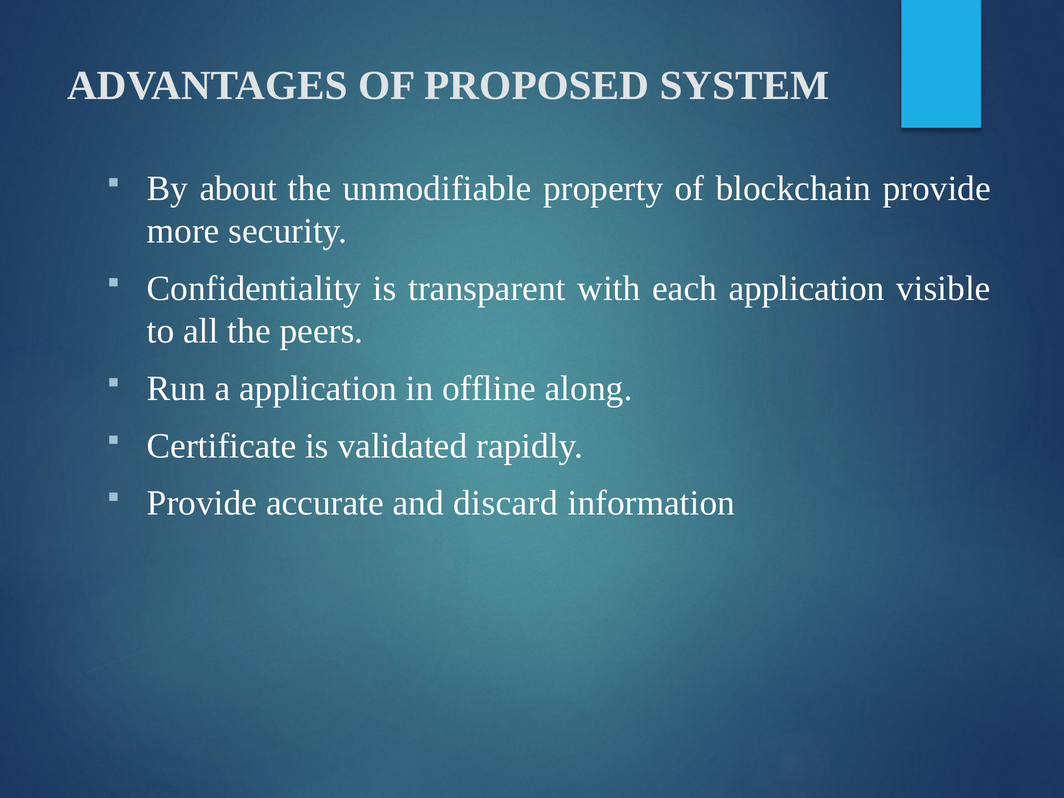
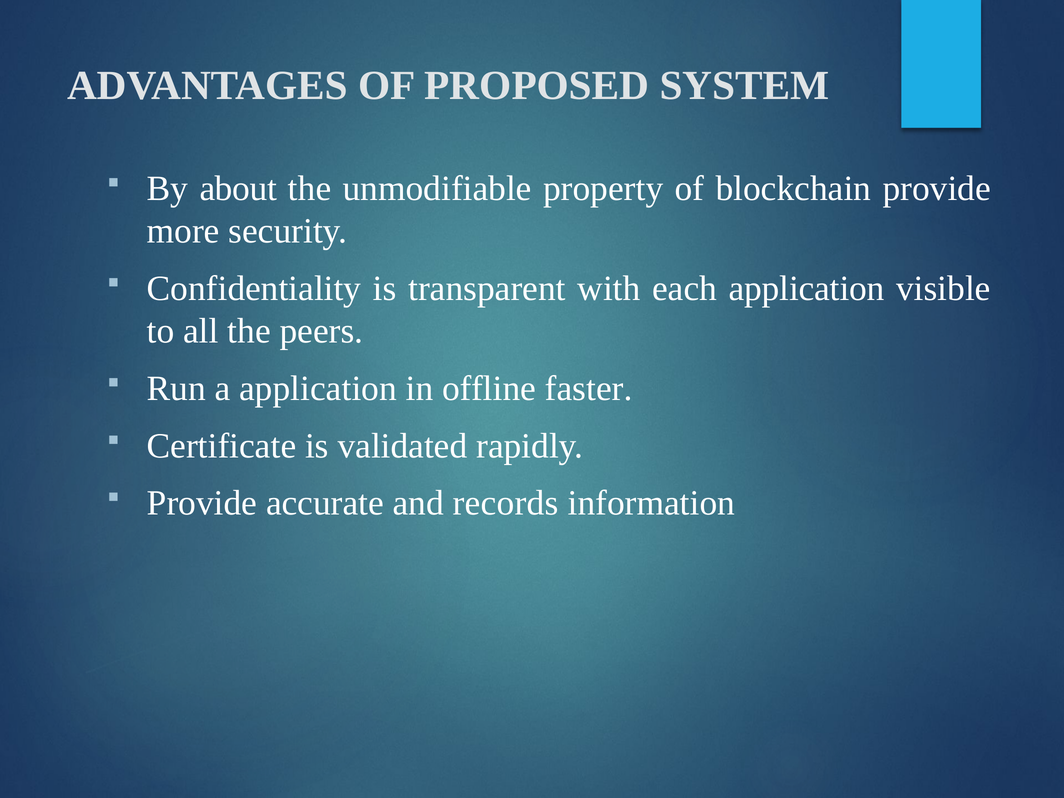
along: along -> faster
discard: discard -> records
